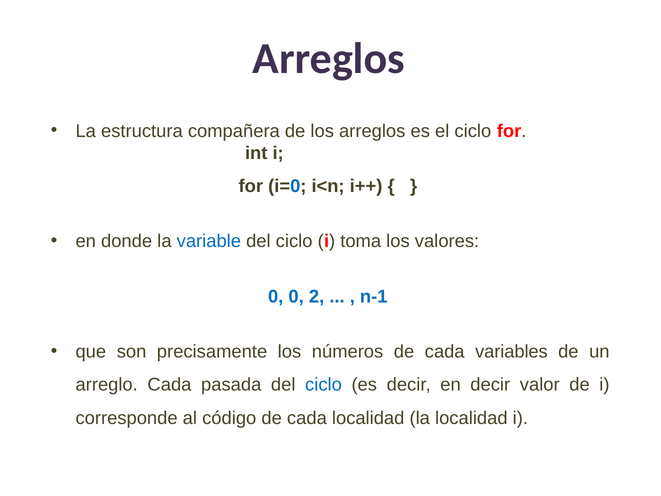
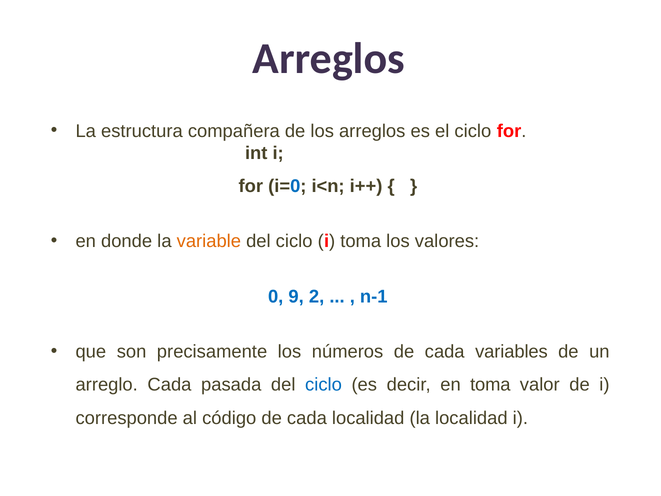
variable colour: blue -> orange
0 0: 0 -> 9
en decir: decir -> toma
